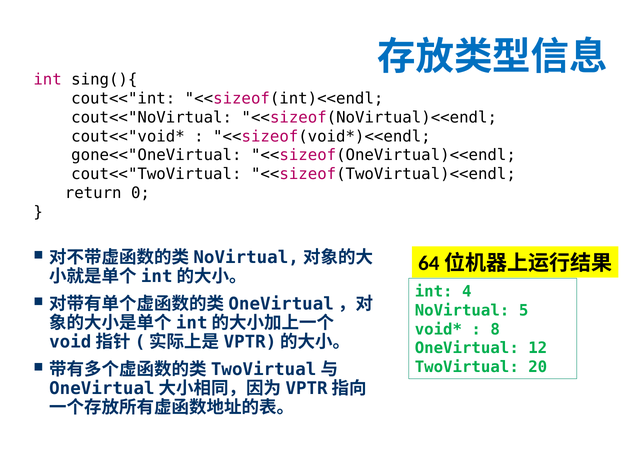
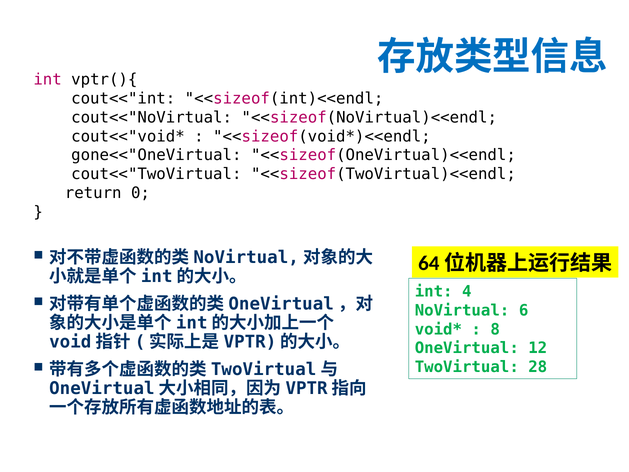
sing(){: sing(){ -> vptr(){
5: 5 -> 6
20: 20 -> 28
